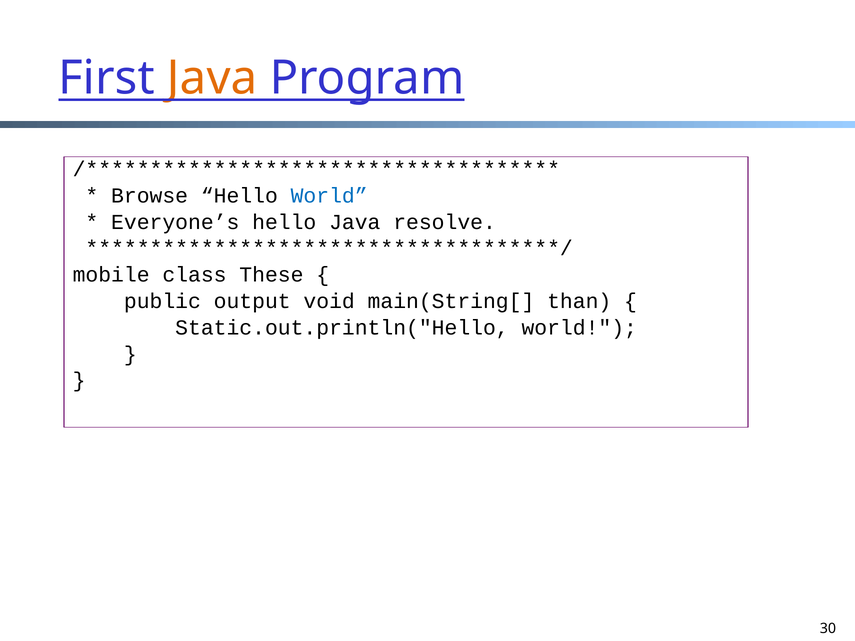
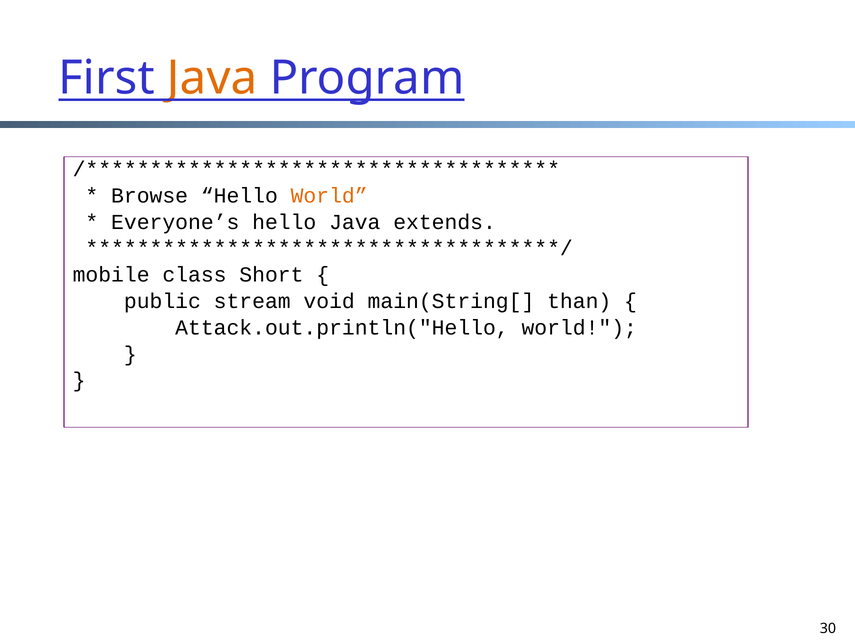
World at (329, 196) colour: blue -> orange
resolve: resolve -> extends
These: These -> Short
output: output -> stream
Static.out.println("Hello: Static.out.println("Hello -> Attack.out.println("Hello
